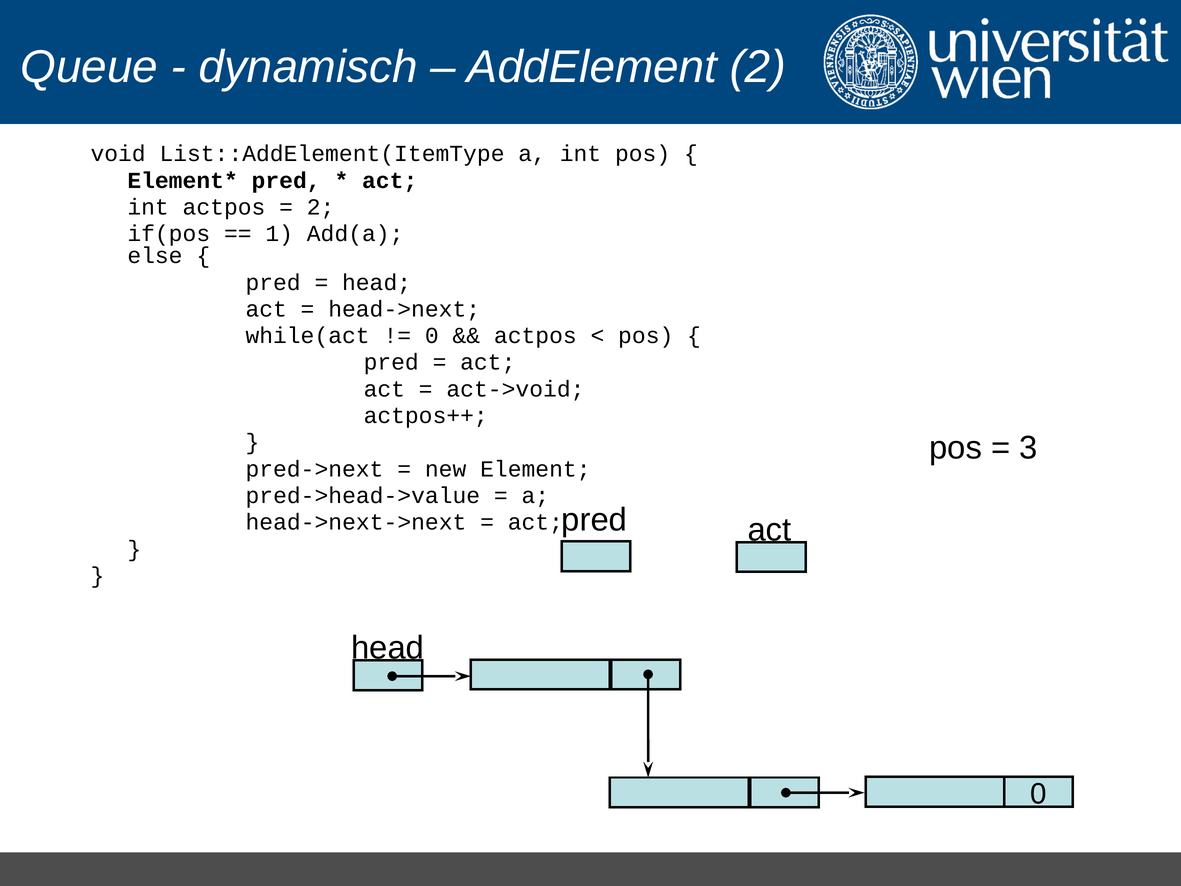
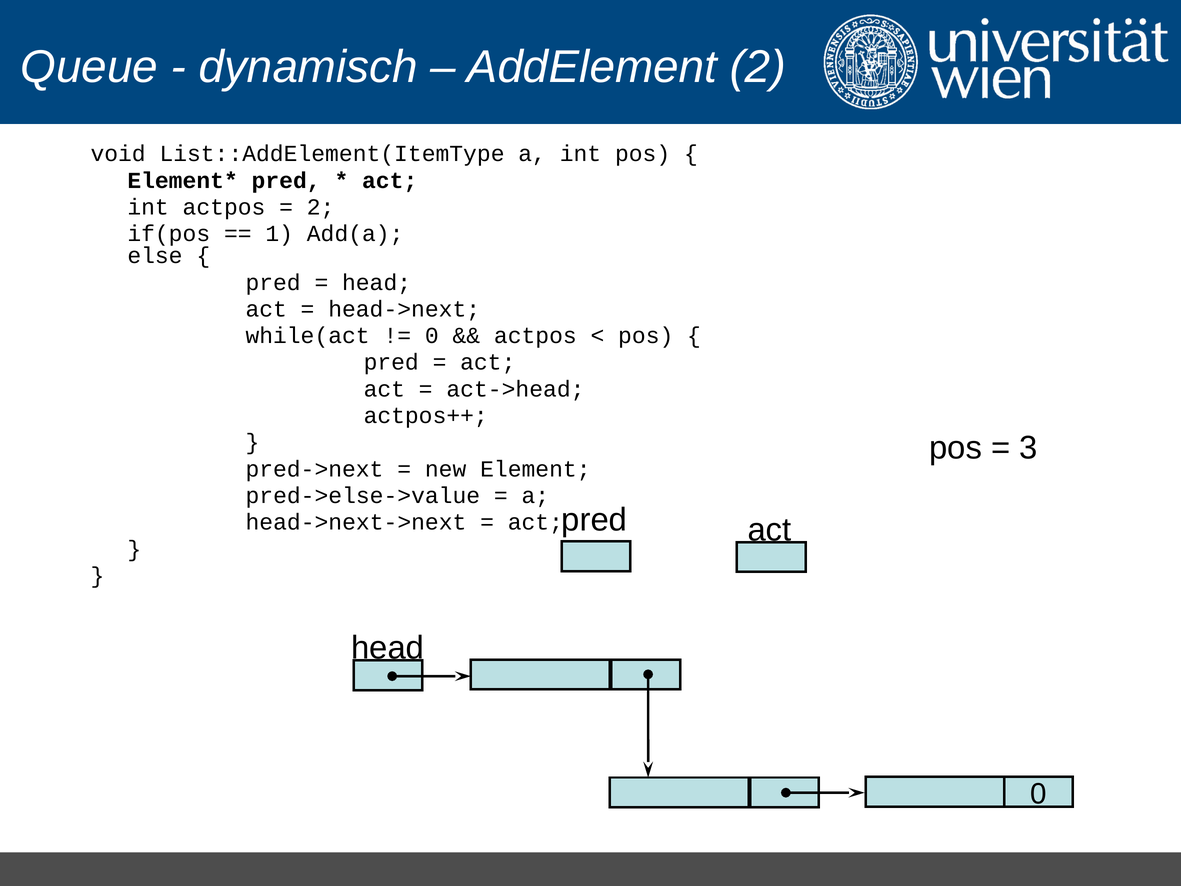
act->void: act->void -> act->head
pred->head->value: pred->head->value -> pred->else->value
